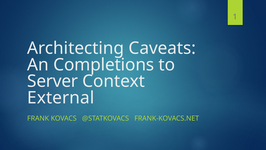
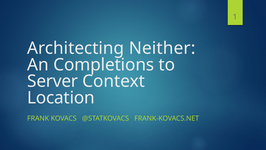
Caveats: Caveats -> Neither
External: External -> Location
